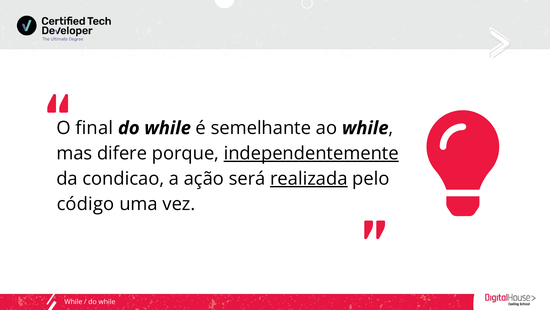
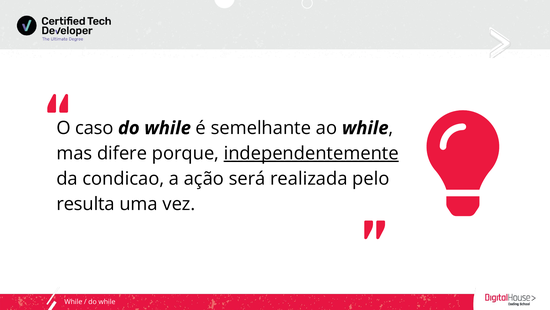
final: final -> caso
realizada underline: present -> none
código: código -> resulta
